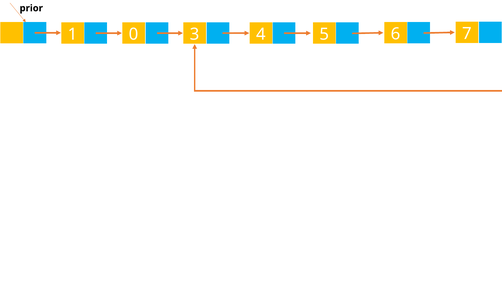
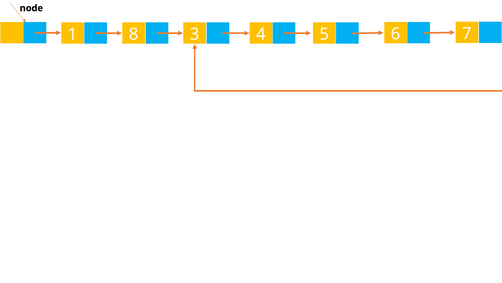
prior: prior -> node
0: 0 -> 8
